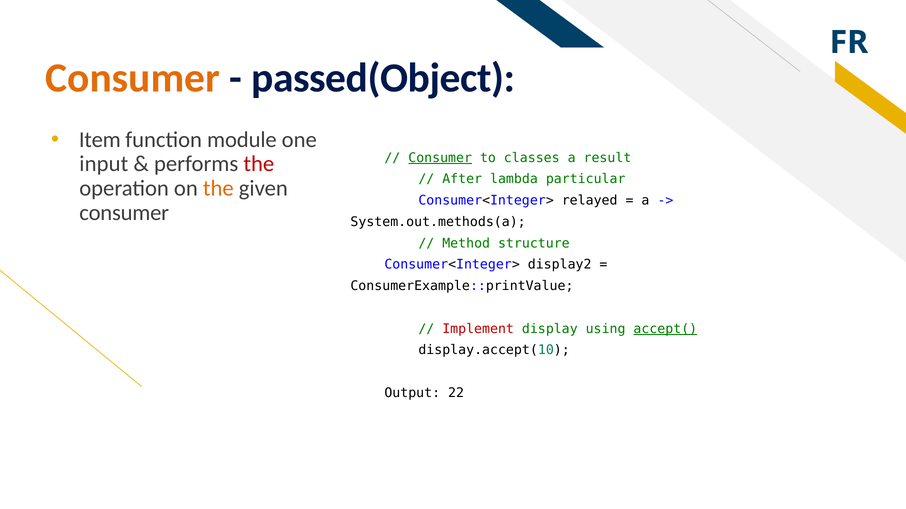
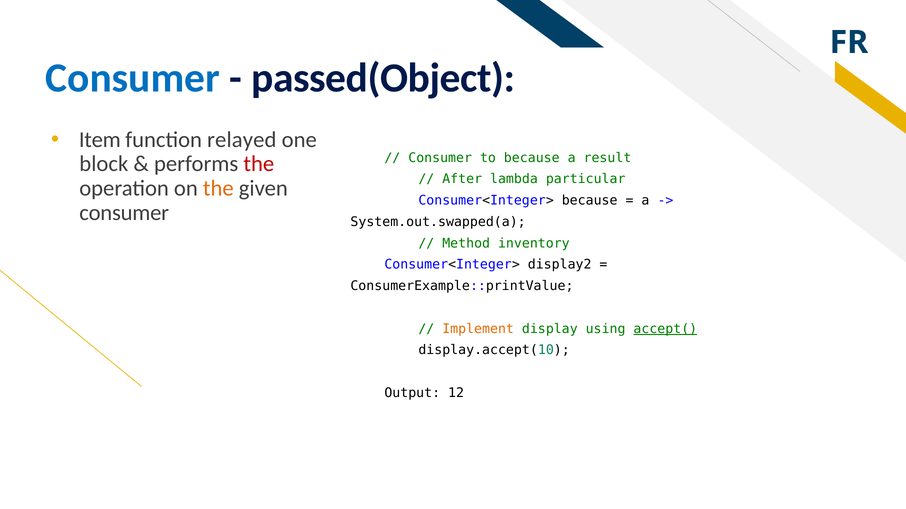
Consumer at (133, 78) colour: orange -> blue
module: module -> relayed
Consumer at (440, 158) underline: present -> none
to classes: classes -> because
input: input -> block
Consumer<Integer> relayed: relayed -> because
System.out.methods(a: System.out.methods(a -> System.out.swapped(a
structure: structure -> inventory
Implement colour: red -> orange
22: 22 -> 12
